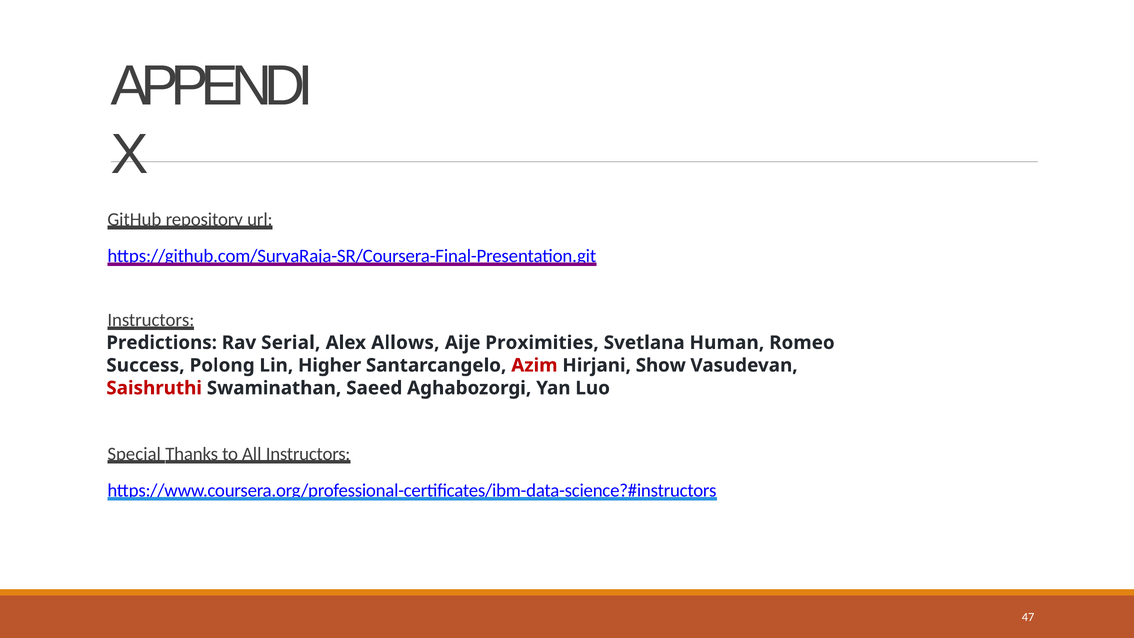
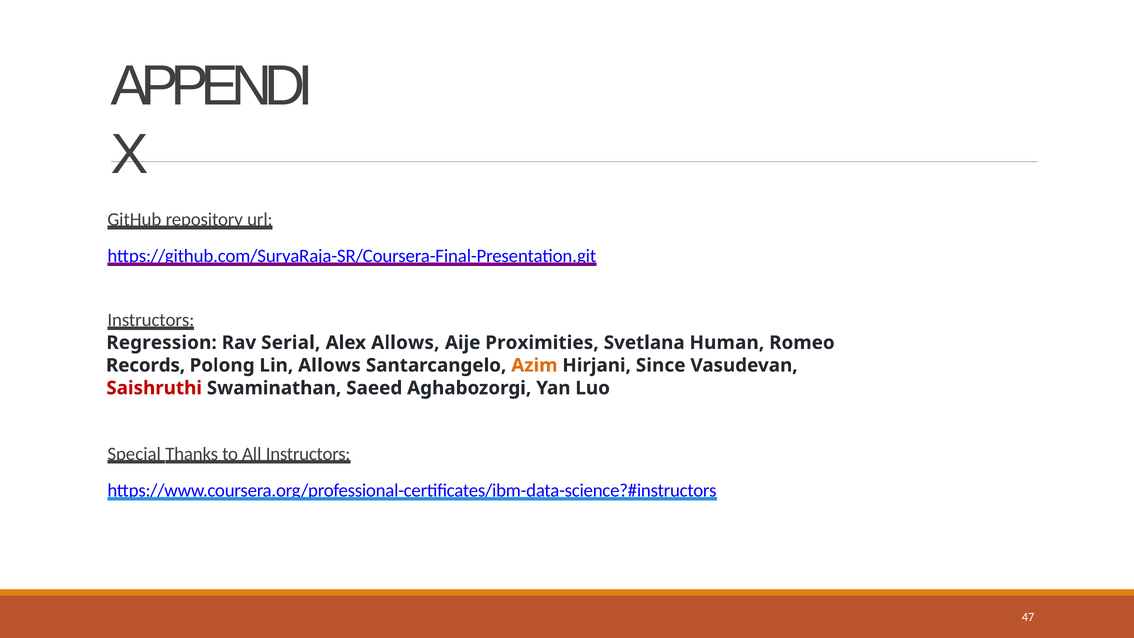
Predictions: Predictions -> Regression
Success: Success -> Records
Lin Higher: Higher -> Allows
Azim colour: red -> orange
Show: Show -> Since
